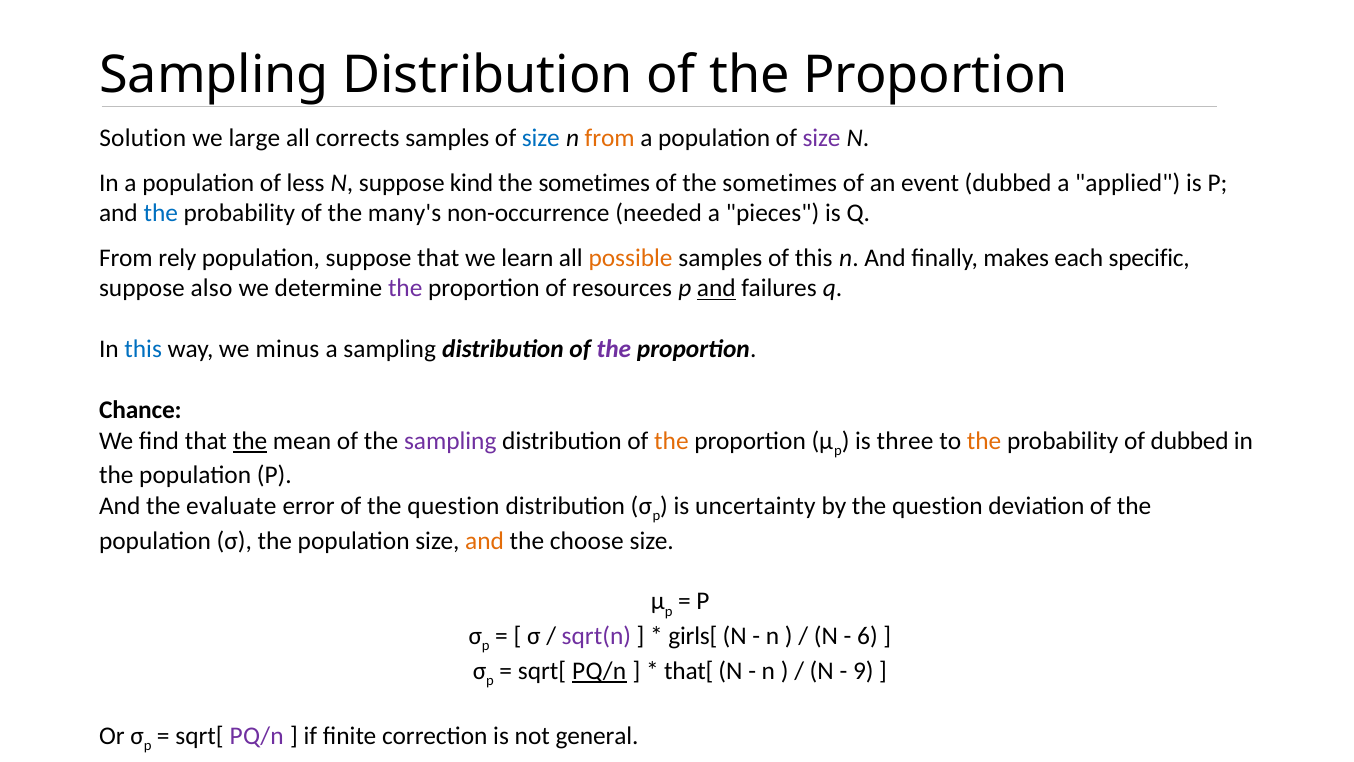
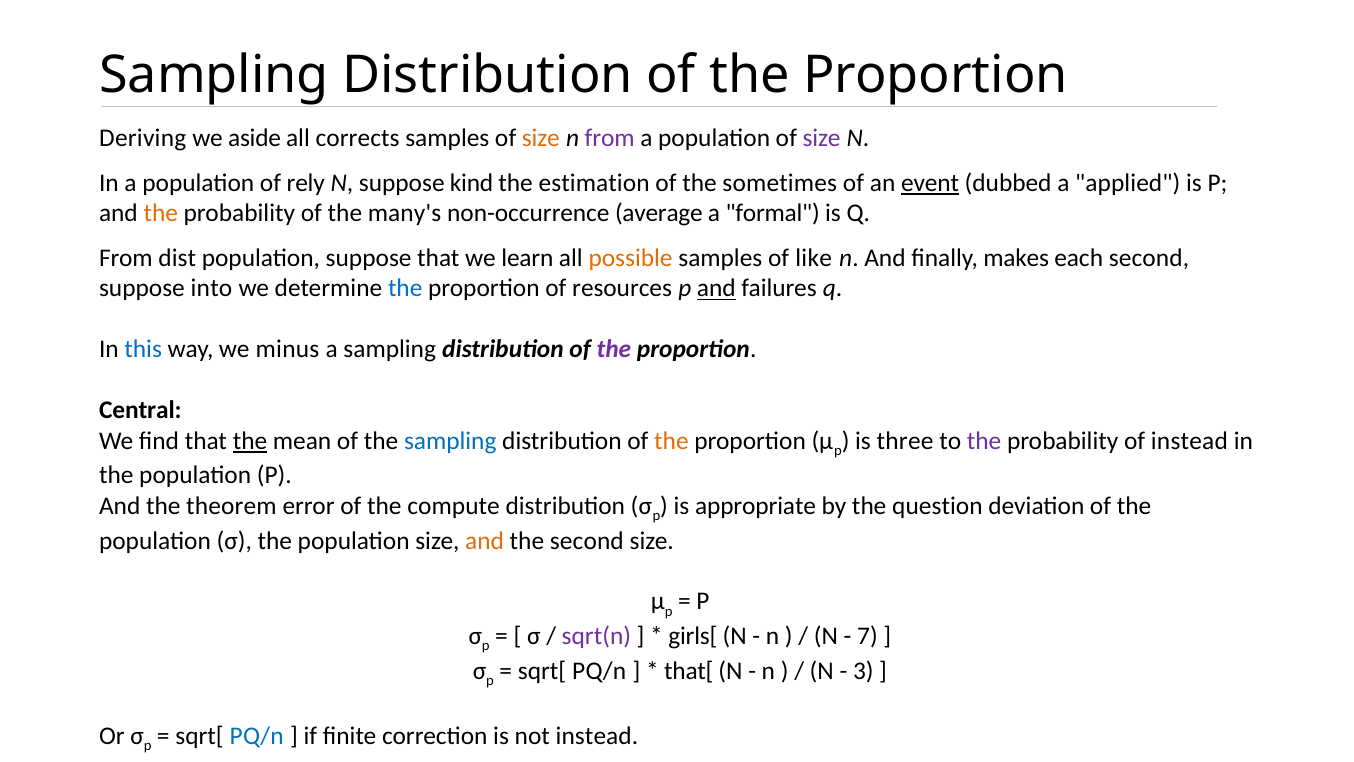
Solution: Solution -> Deriving
large: large -> aside
size at (541, 138) colour: blue -> orange
from at (610, 138) colour: orange -> purple
less: less -> rely
sometimes at (594, 183): sometimes -> estimation
event underline: none -> present
the at (161, 213) colour: blue -> orange
needed: needed -> average
pieces: pieces -> formal
rely: rely -> dist
of this: this -> like
each specific: specific -> second
also: also -> into
the at (405, 288) colour: purple -> blue
Chance: Chance -> Central
sampling at (450, 441) colour: purple -> blue
the at (984, 441) colour: orange -> purple
of dubbed: dubbed -> instead
evaluate: evaluate -> theorem
of the question: question -> compute
uncertainty: uncertainty -> appropriate
the choose: choose -> second
6: 6 -> 7
PQ/n at (599, 671) underline: present -> none
9: 9 -> 3
PQ/n at (257, 736) colour: purple -> blue
not general: general -> instead
